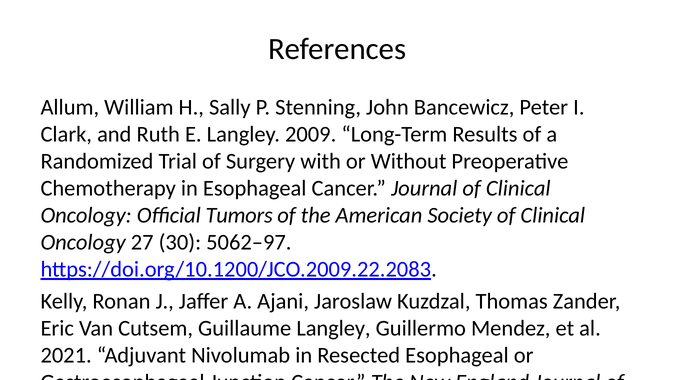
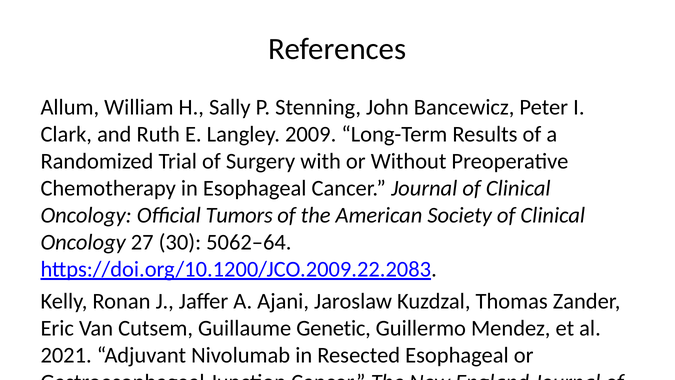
5062–97: 5062–97 -> 5062–64
Guillaume Langley: Langley -> Genetic
